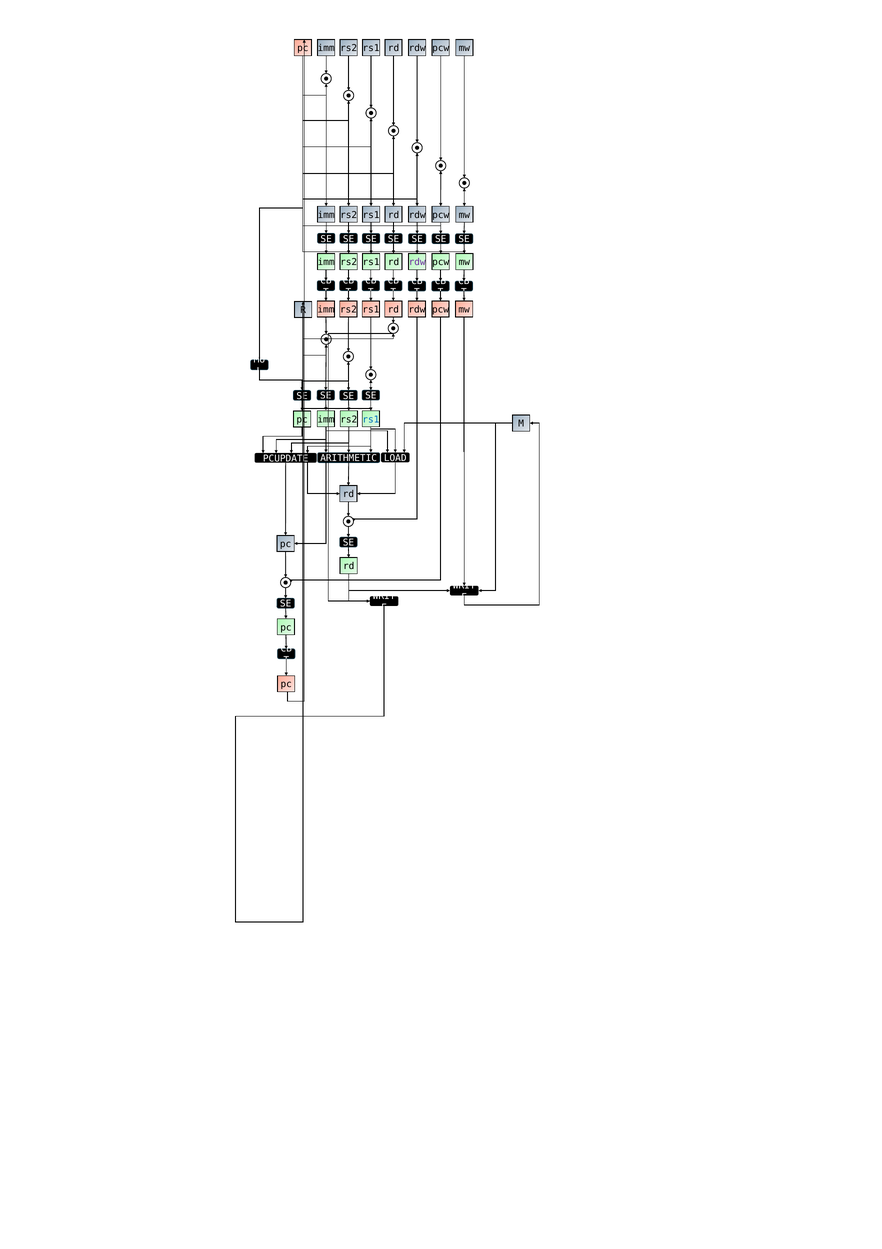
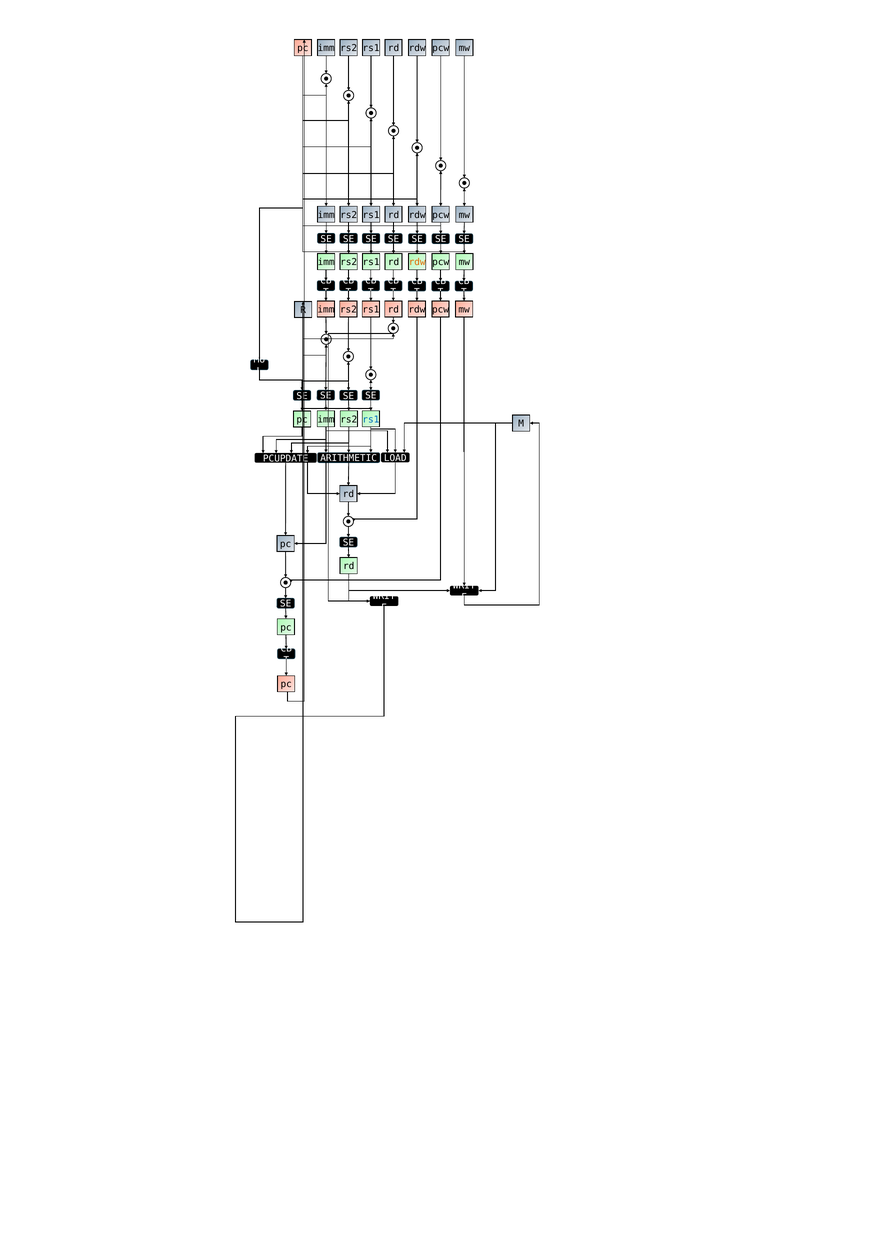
rdw at (417, 262) colour: purple -> orange
